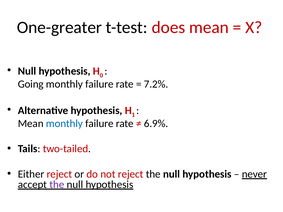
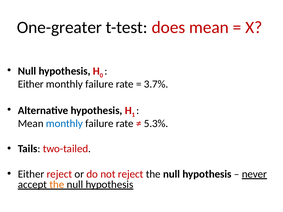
Going at (31, 84): Going -> Either
7.2%: 7.2% -> 3.7%
6.9%: 6.9% -> 5.3%
the at (57, 185) colour: purple -> orange
